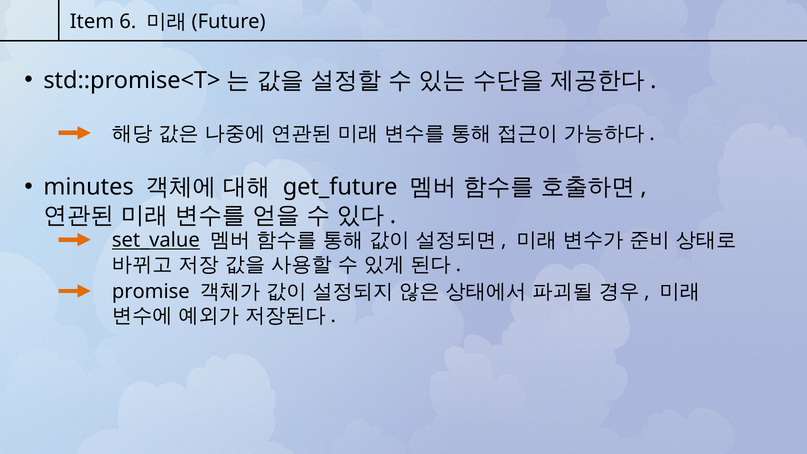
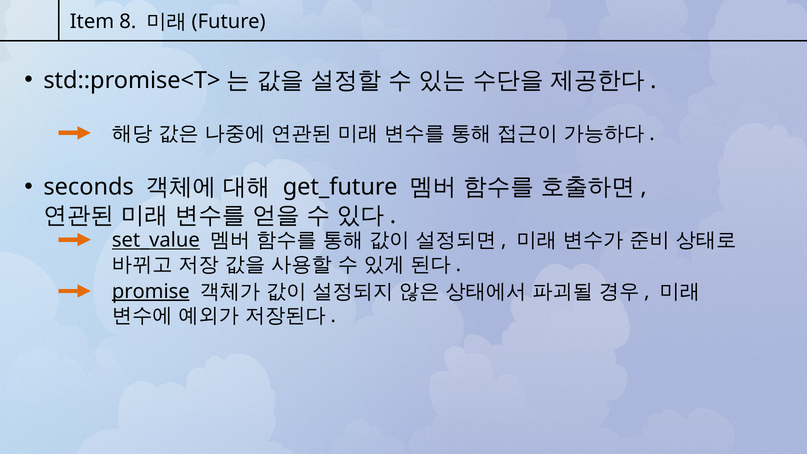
6: 6 -> 8
minutes: minutes -> seconds
promise underline: none -> present
